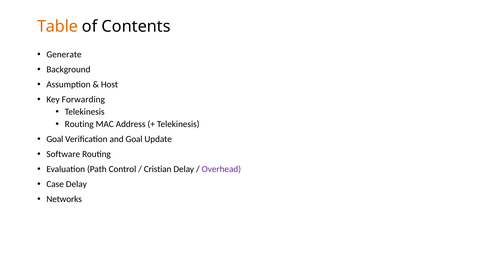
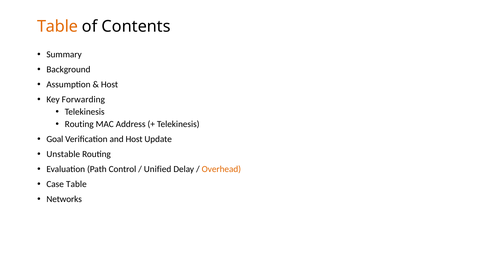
Generate: Generate -> Summary
and Goal: Goal -> Host
Software: Software -> Unstable
Cristian: Cristian -> Unified
Overhead colour: purple -> orange
Case Delay: Delay -> Table
